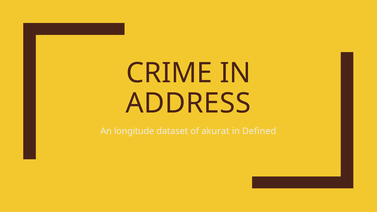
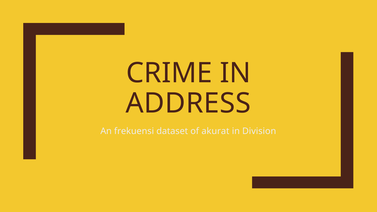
longitude: longitude -> frekuensi
Defined: Defined -> Division
